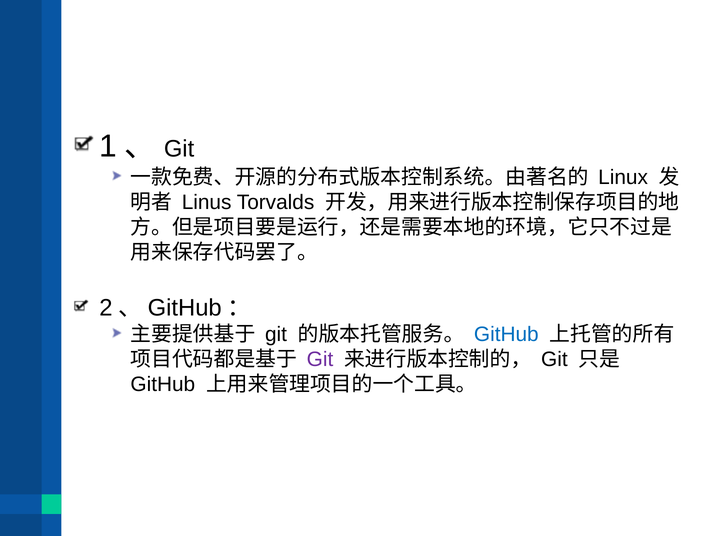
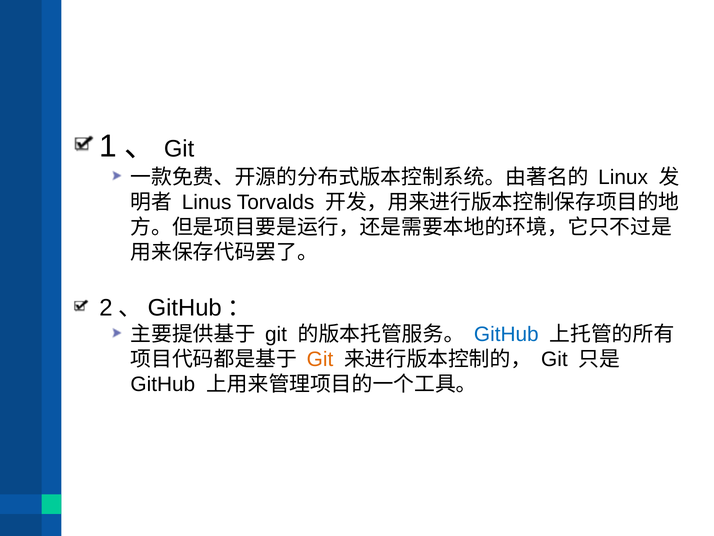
Git at (320, 359) colour: purple -> orange
